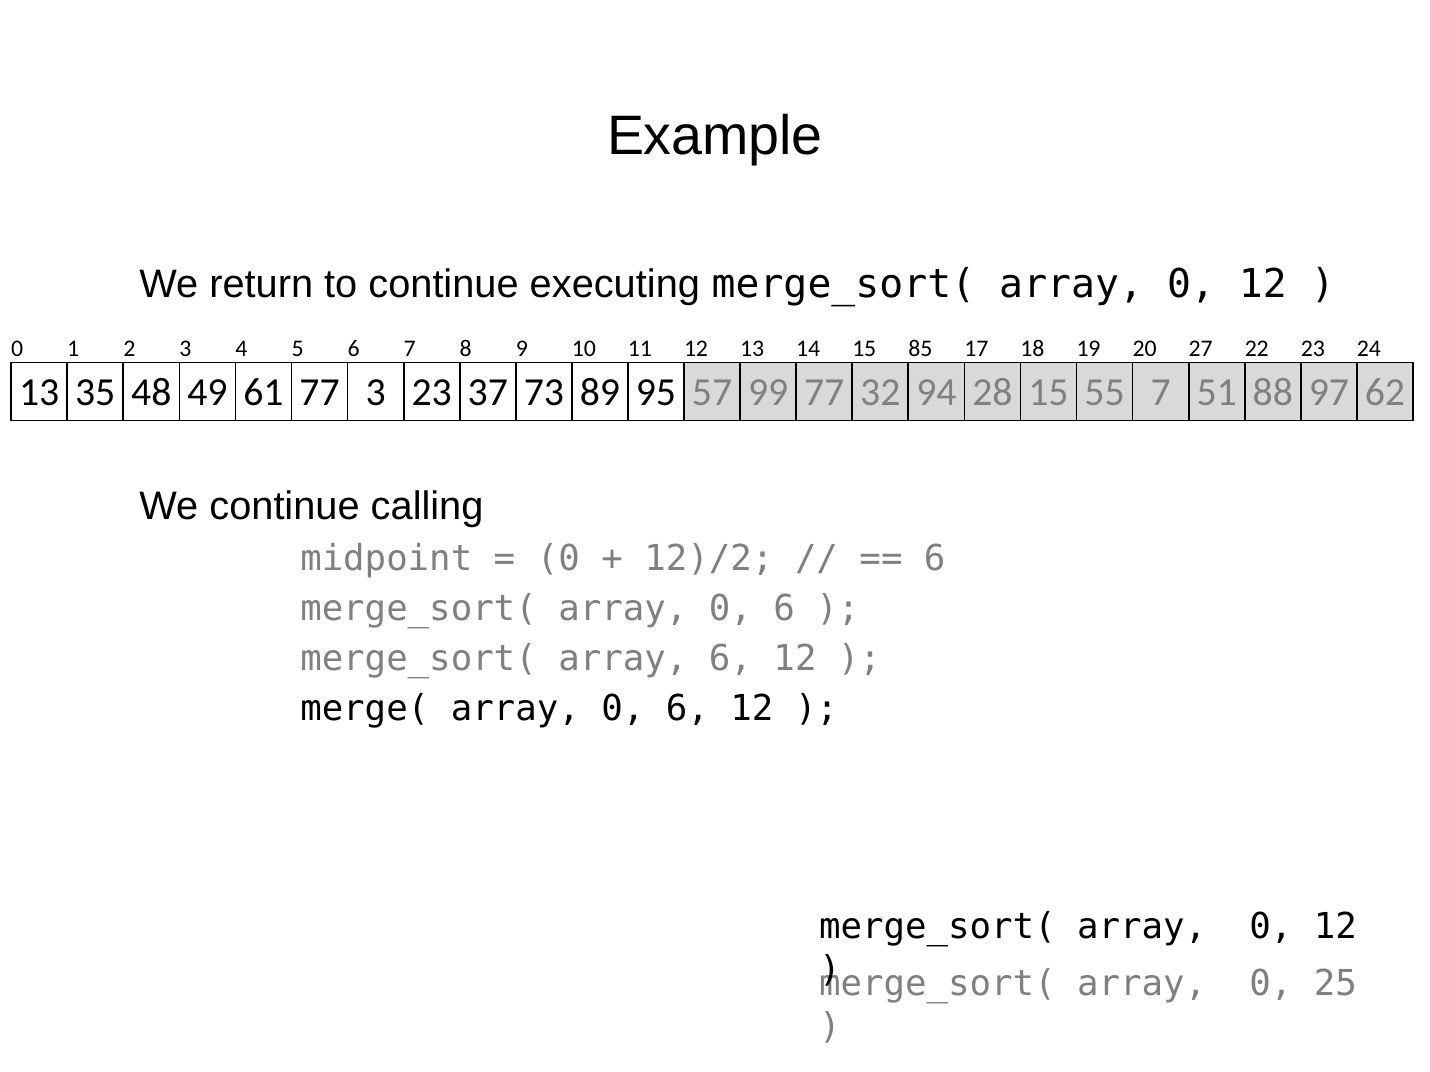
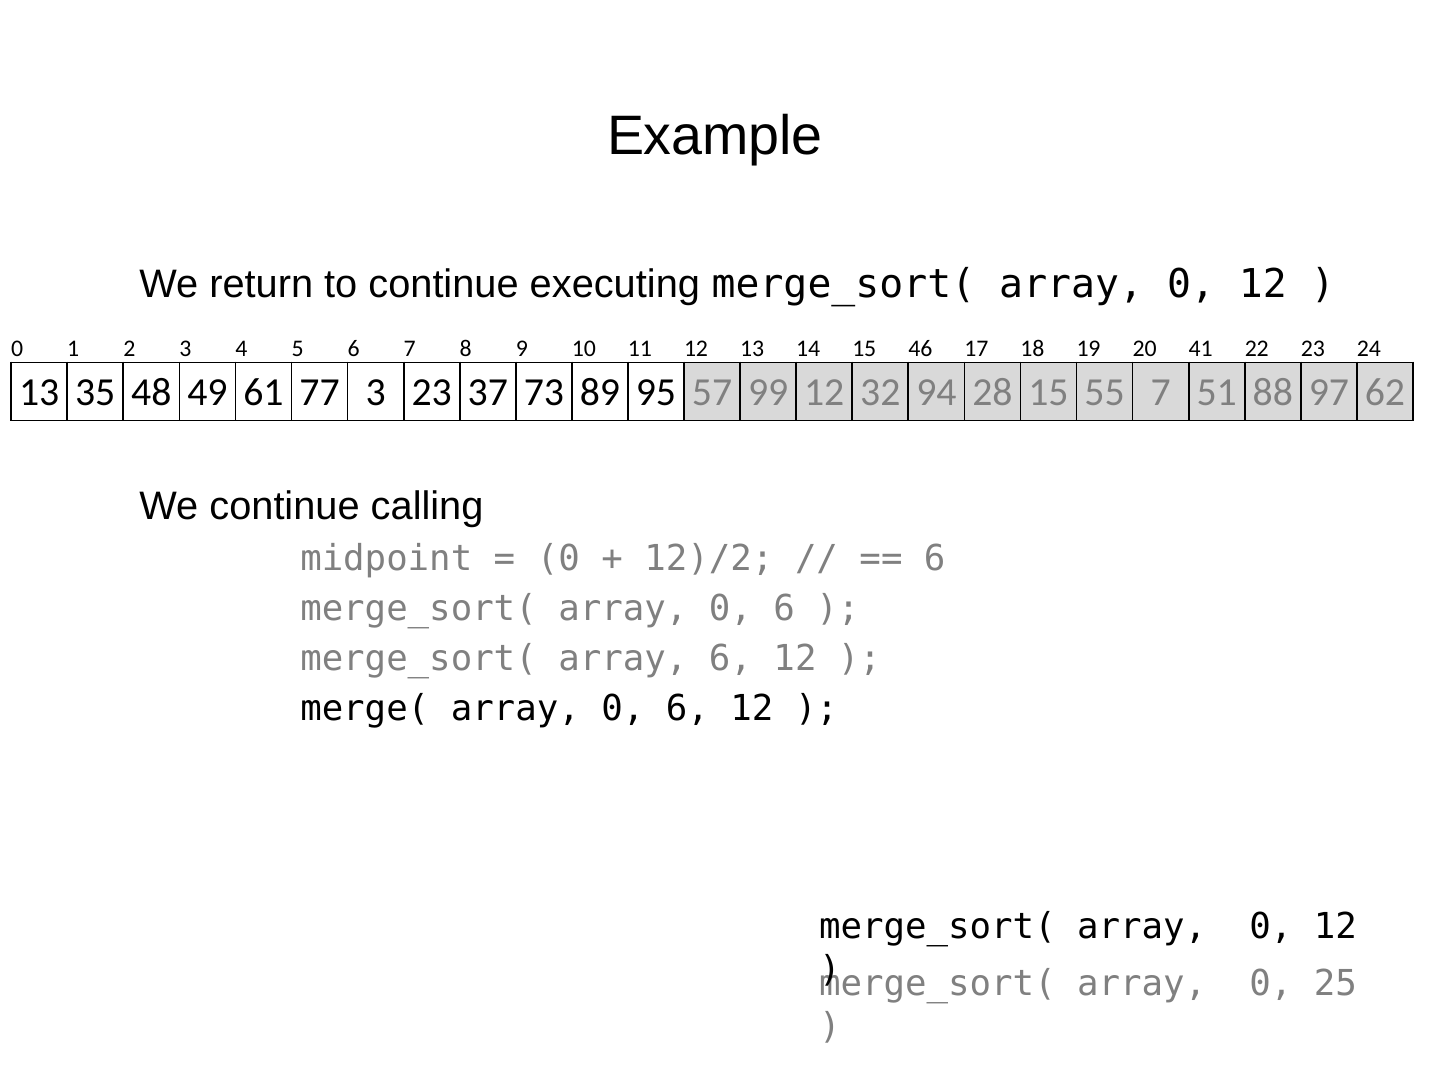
85: 85 -> 46
27: 27 -> 41
99 77: 77 -> 12
